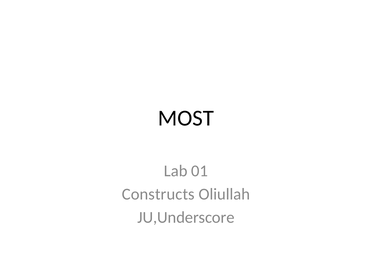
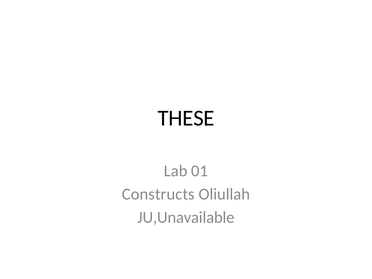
MOST: MOST -> THESE
JU,Underscore: JU,Underscore -> JU,Unavailable
